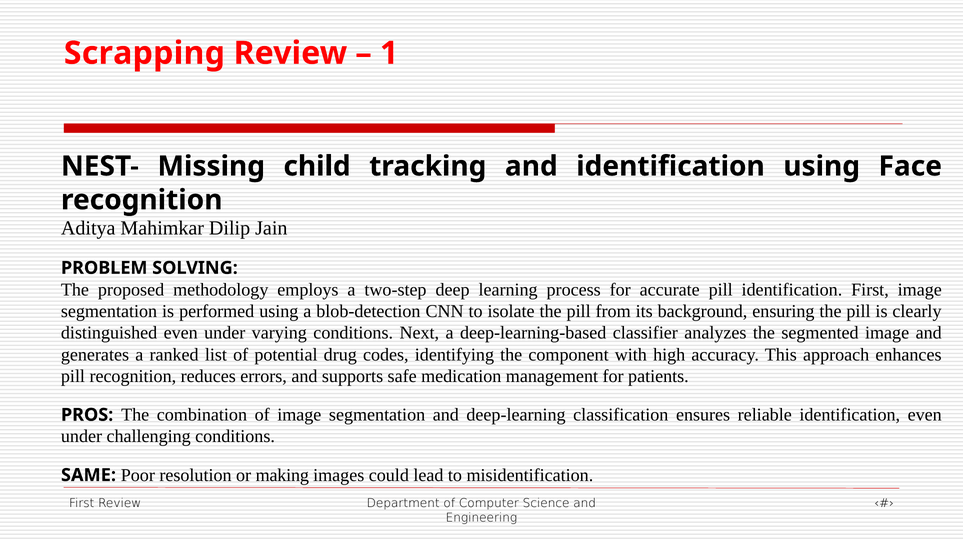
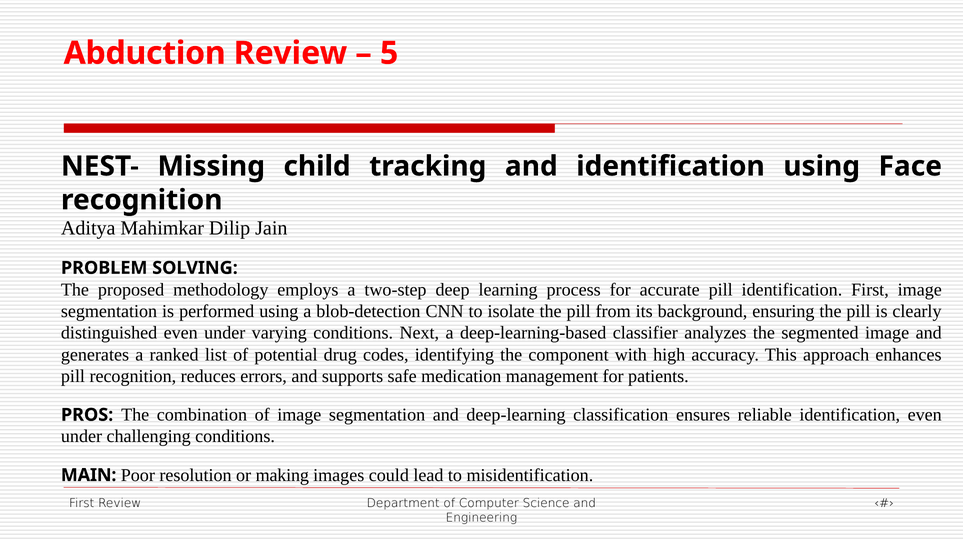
Scrapping: Scrapping -> Abduction
1: 1 -> 5
SAME: SAME -> MAIN
